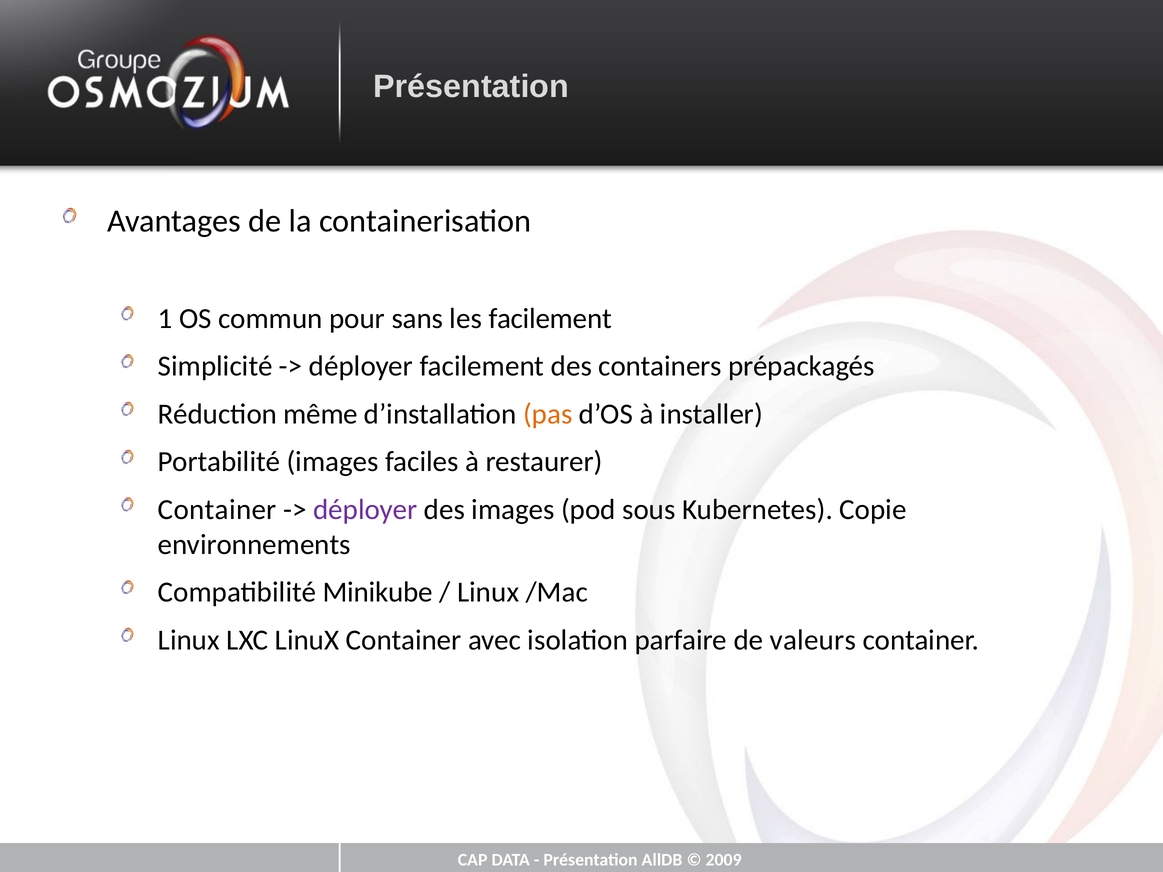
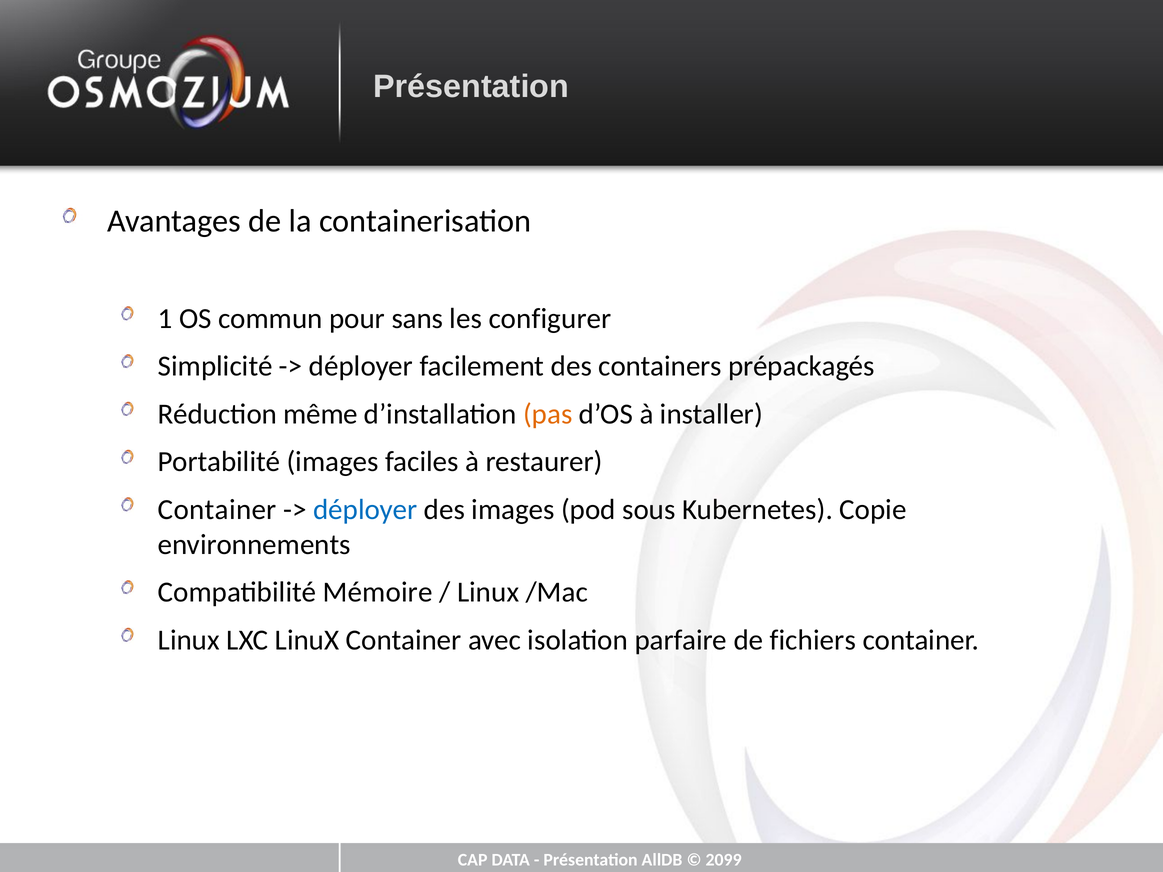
les facilement: facilement -> configurer
déployer at (365, 510) colour: purple -> blue
Minikube: Minikube -> Mémoire
valeurs: valeurs -> fichiers
2009: 2009 -> 2099
